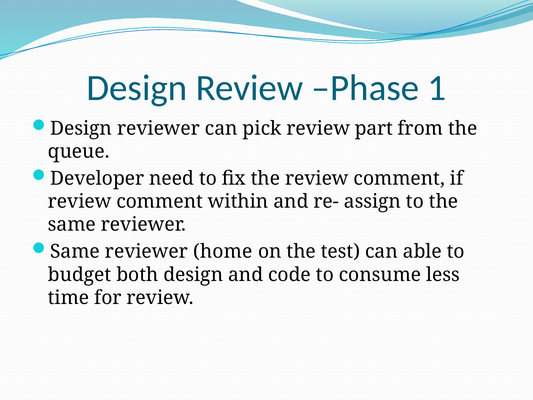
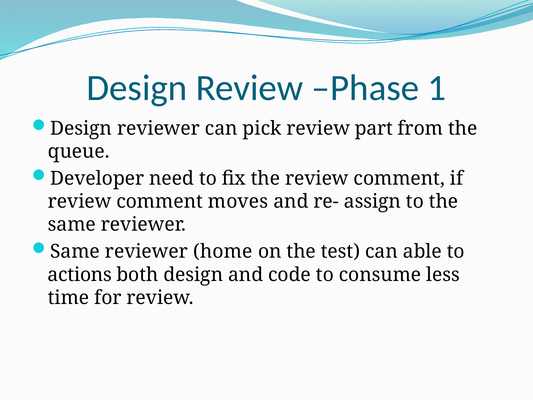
within: within -> moves
budget: budget -> actions
